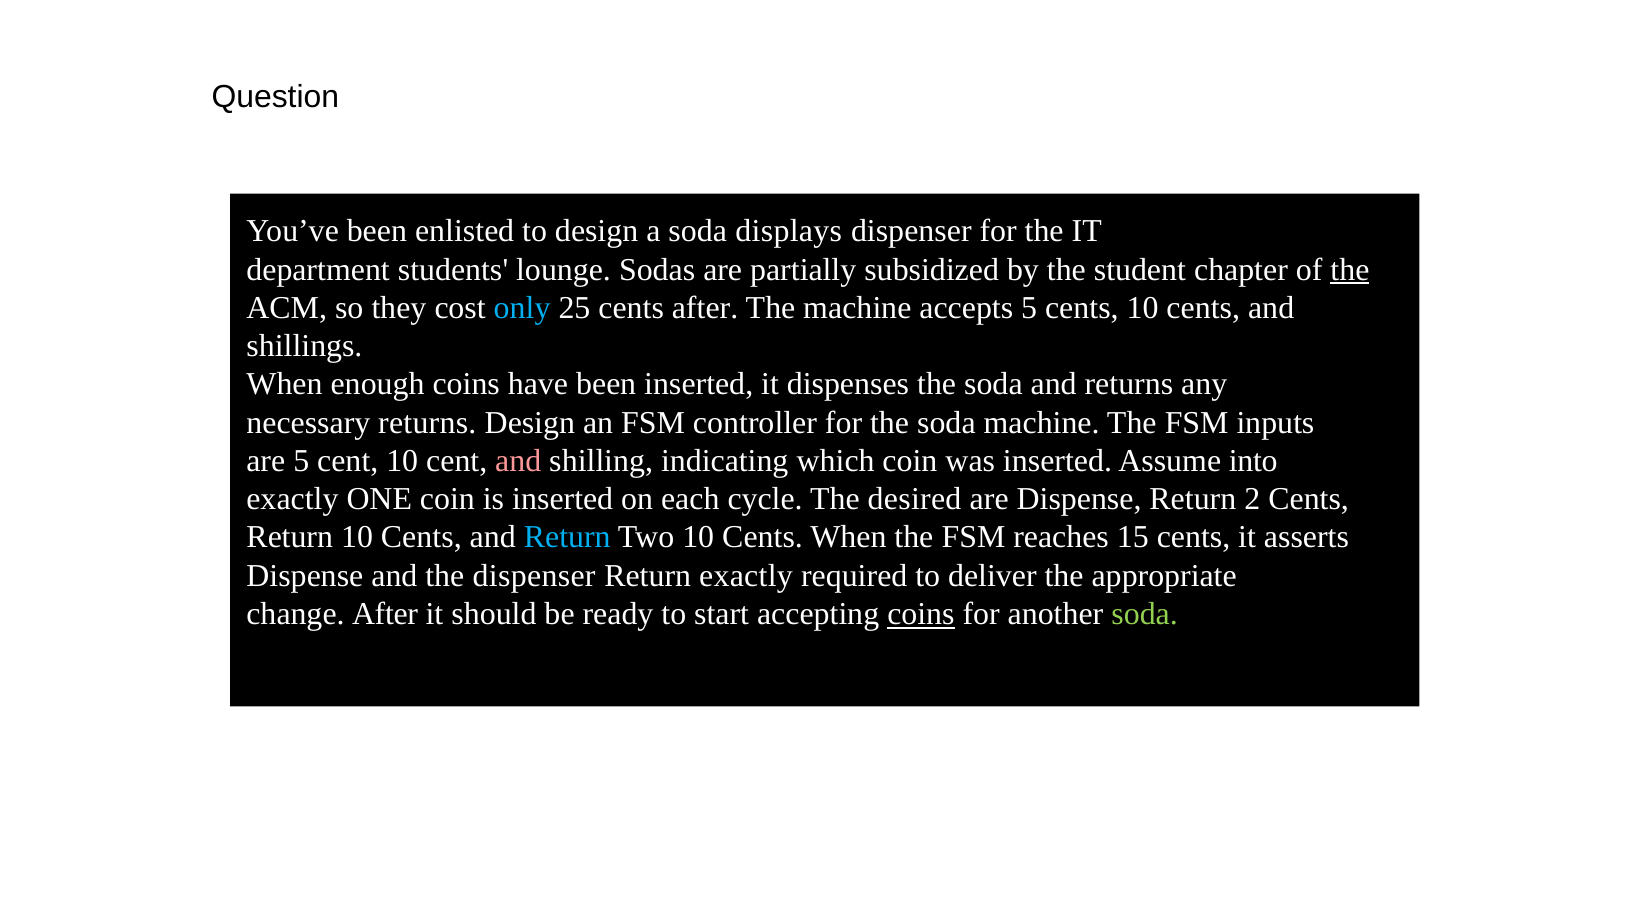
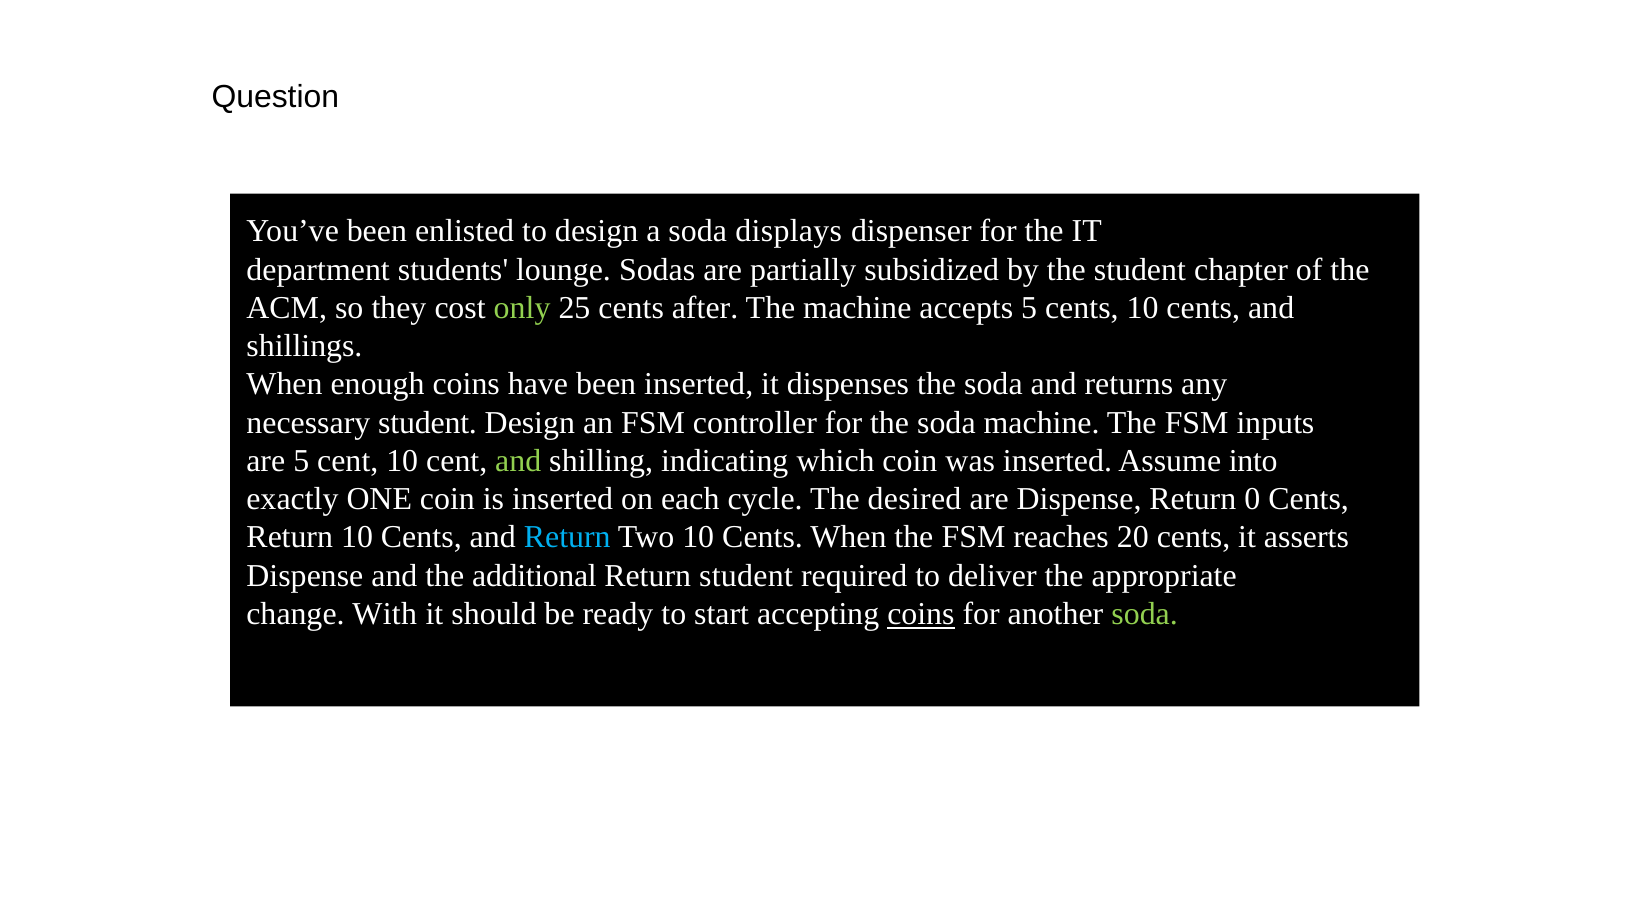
the at (1350, 270) underline: present -> none
only colour: light blue -> light green
necessary returns: returns -> student
and at (518, 461) colour: pink -> light green
2: 2 -> 0
15: 15 -> 20
the dispenser: dispenser -> additional
Return exactly: exactly -> student
change After: After -> With
